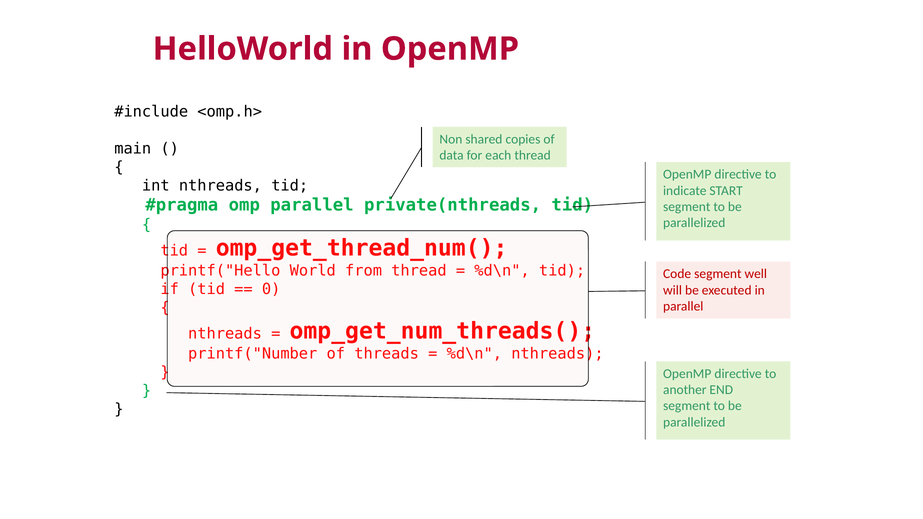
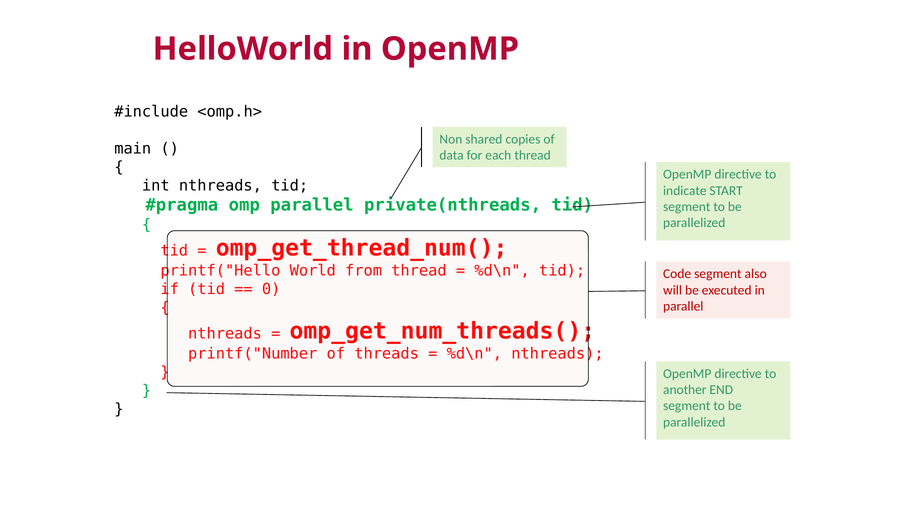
well: well -> also
